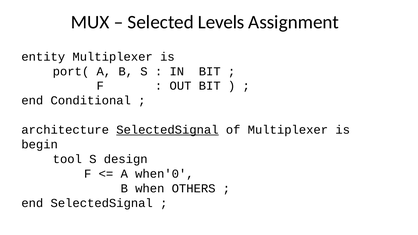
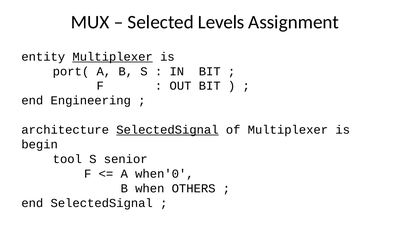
Multiplexer at (113, 57) underline: none -> present
Conditional: Conditional -> Engineering
design: design -> senior
